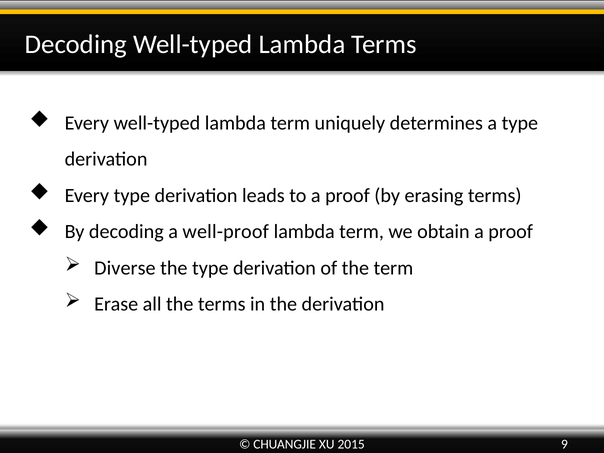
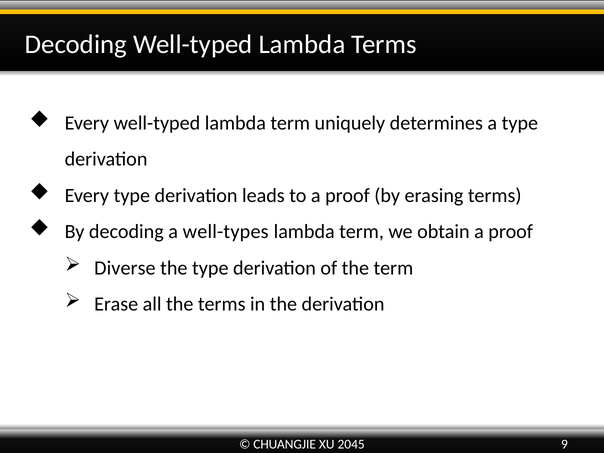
well-proof: well-proof -> well-types
2015: 2015 -> 2045
